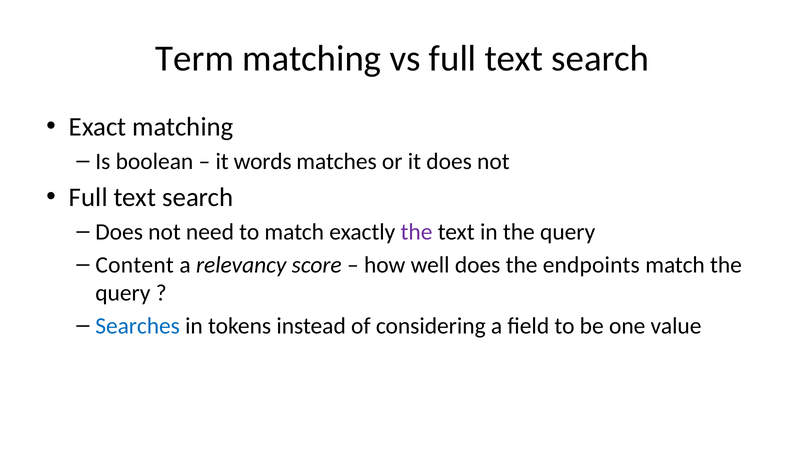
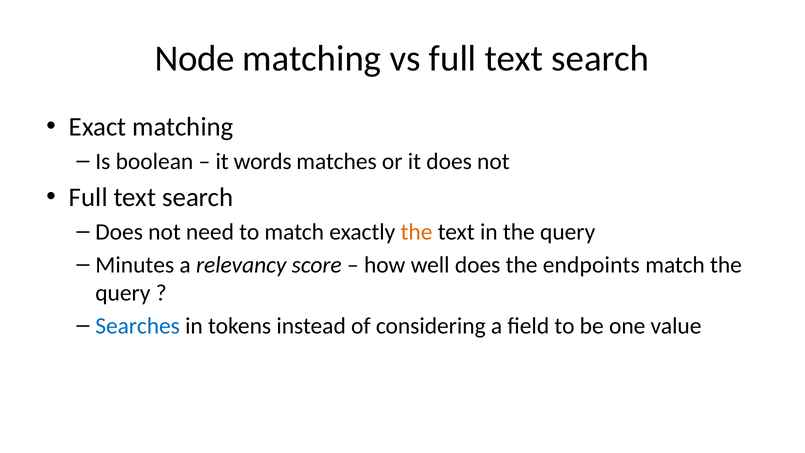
Term: Term -> Node
the at (417, 232) colour: purple -> orange
Content: Content -> Minutes
